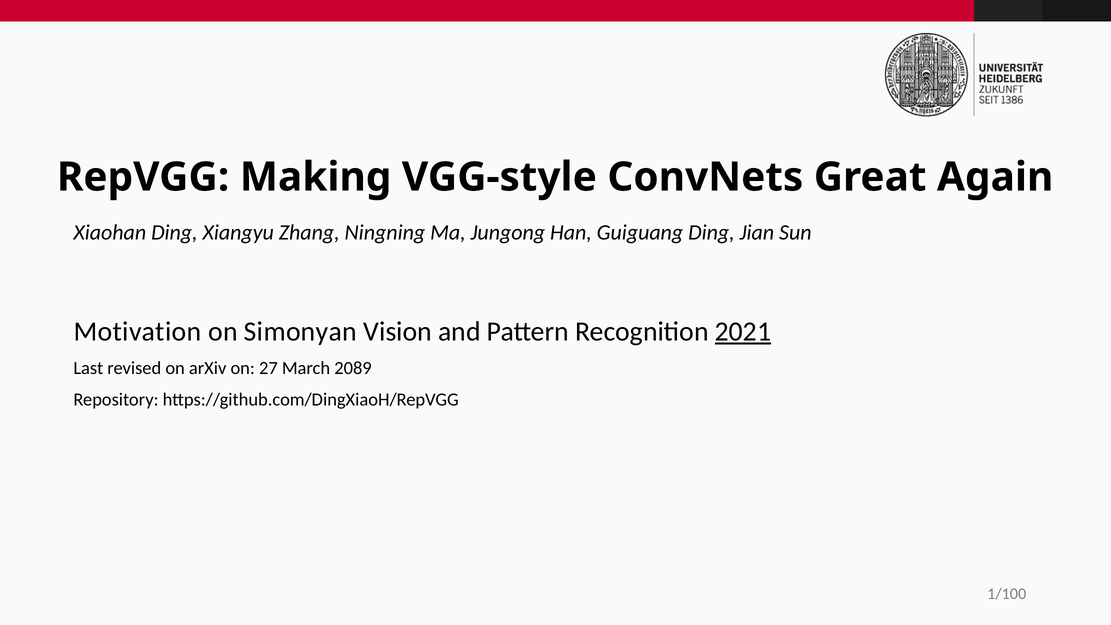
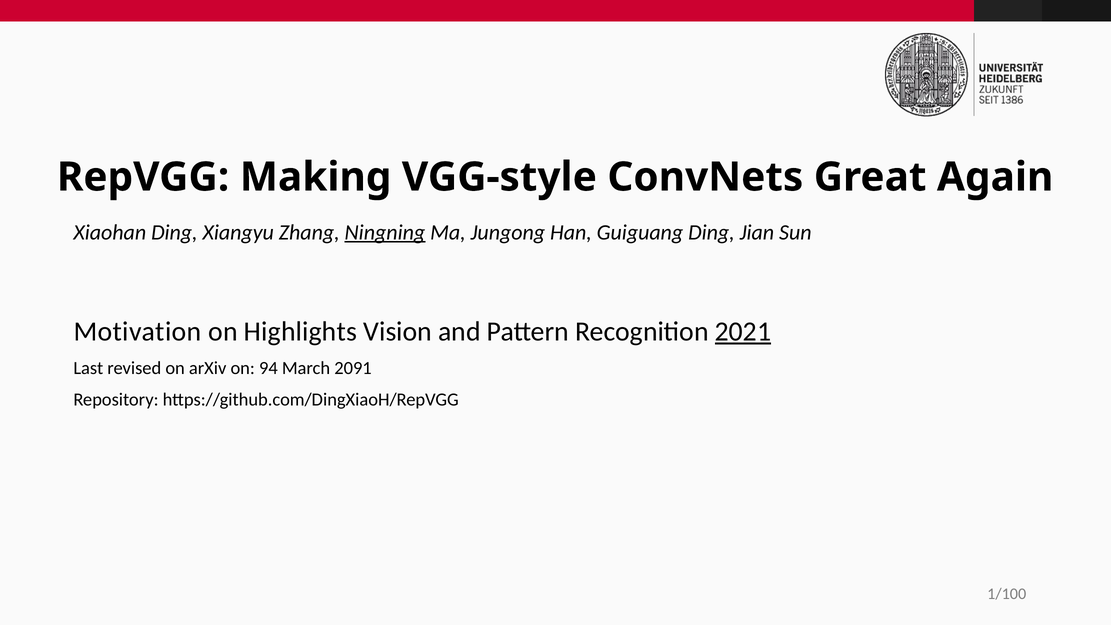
Ningning underline: none -> present
Simonyan: Simonyan -> Highlights
27: 27 -> 94
2089: 2089 -> 2091
